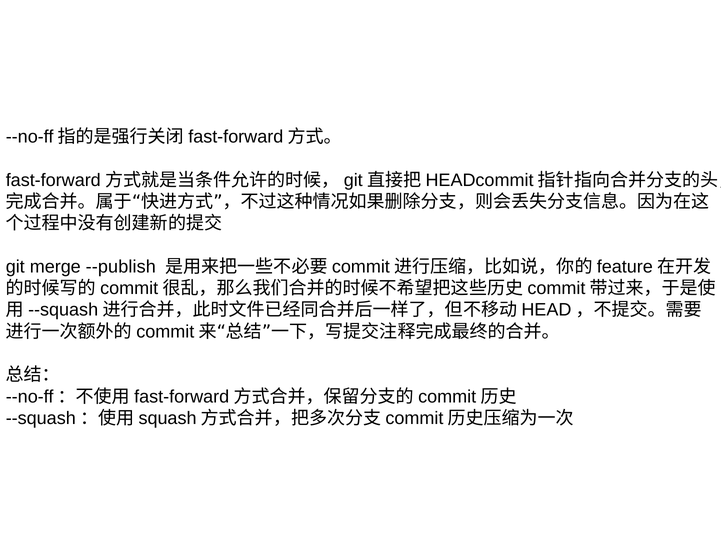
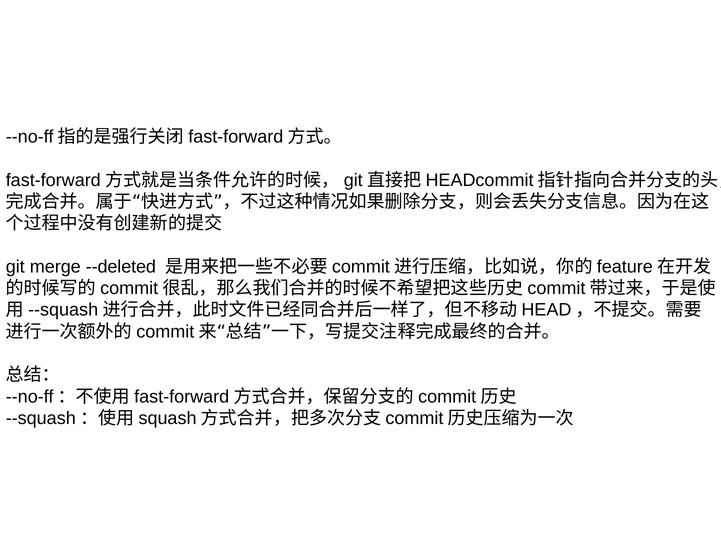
--publish: --publish -> --deleted
